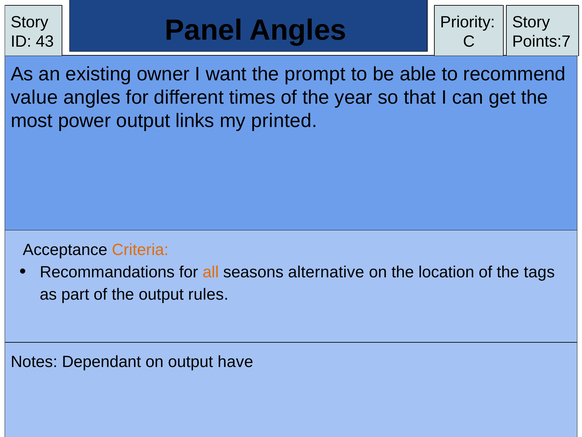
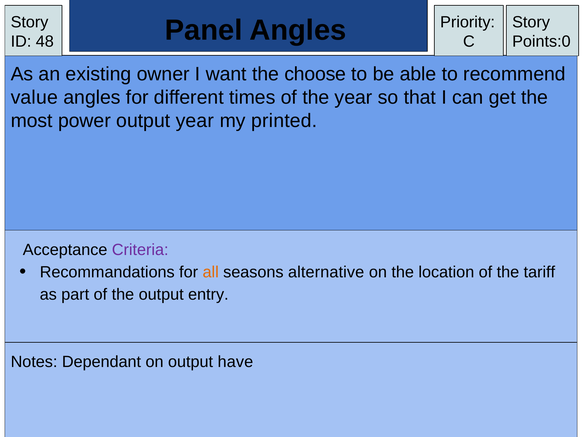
43: 43 -> 48
Points:7: Points:7 -> Points:0
prompt: prompt -> choose
output links: links -> year
Criteria colour: orange -> purple
tags: tags -> tariff
rules: rules -> entry
